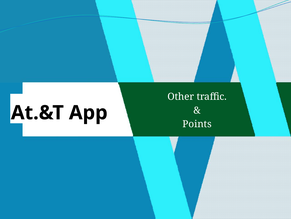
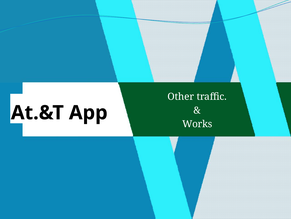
Points: Points -> Works
